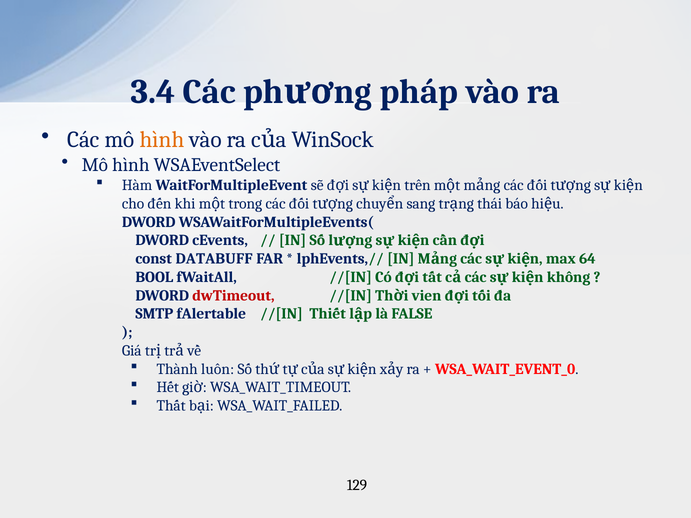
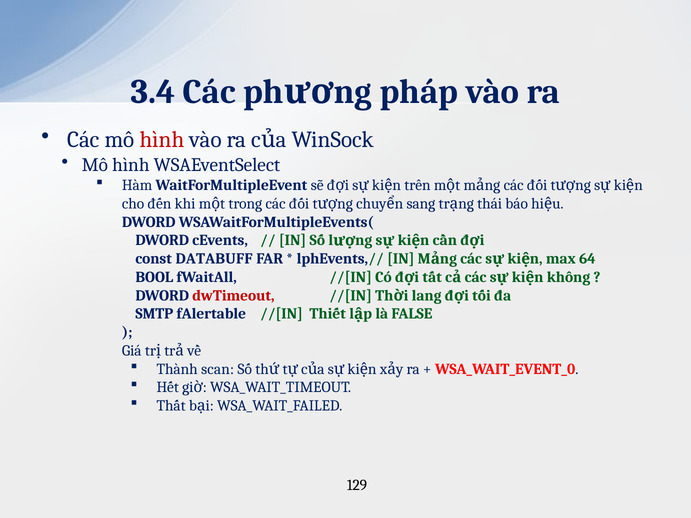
hình at (162, 140) colour: orange -> red
vien: vien -> lang
luôn: luôn -> scan
